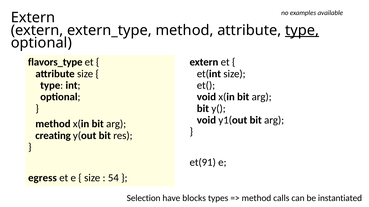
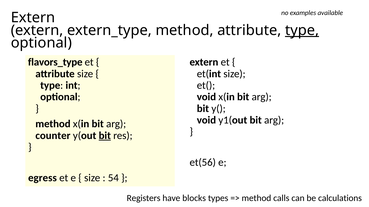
creating: creating -> counter
bit at (105, 136) underline: none -> present
et(91: et(91 -> et(56
Selection: Selection -> Registers
instantiated: instantiated -> calculations
